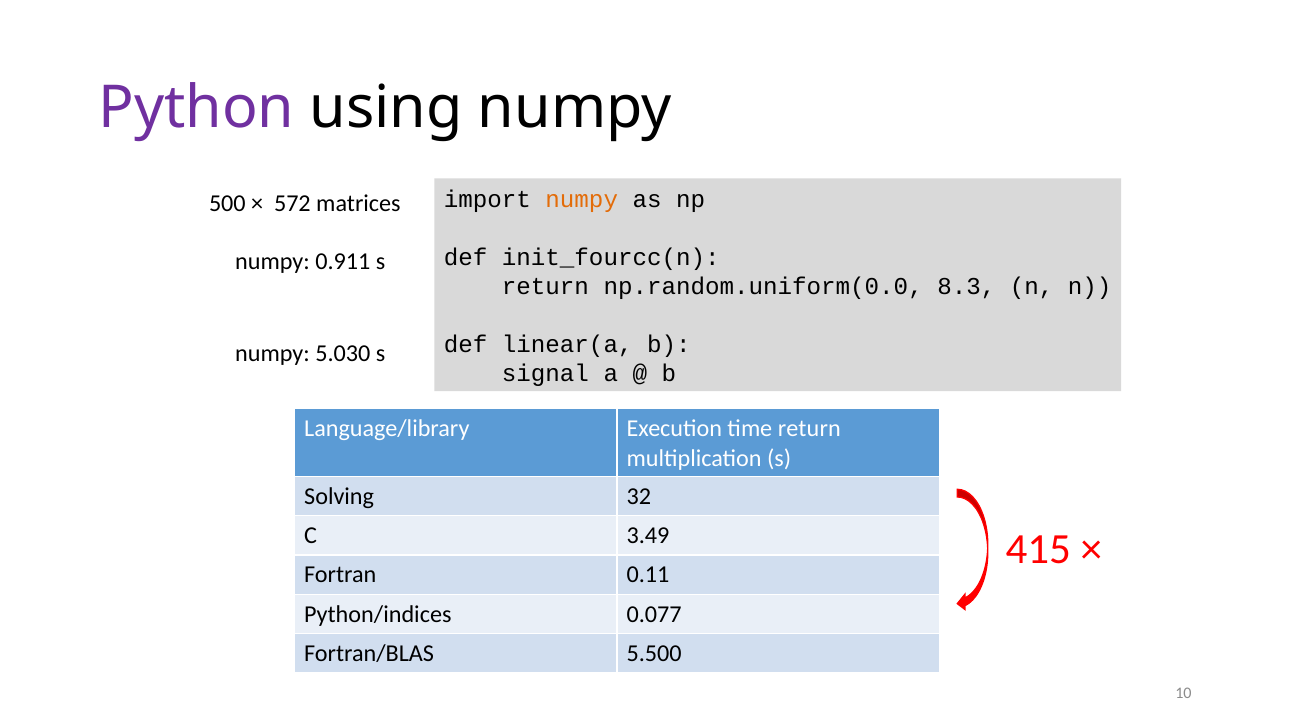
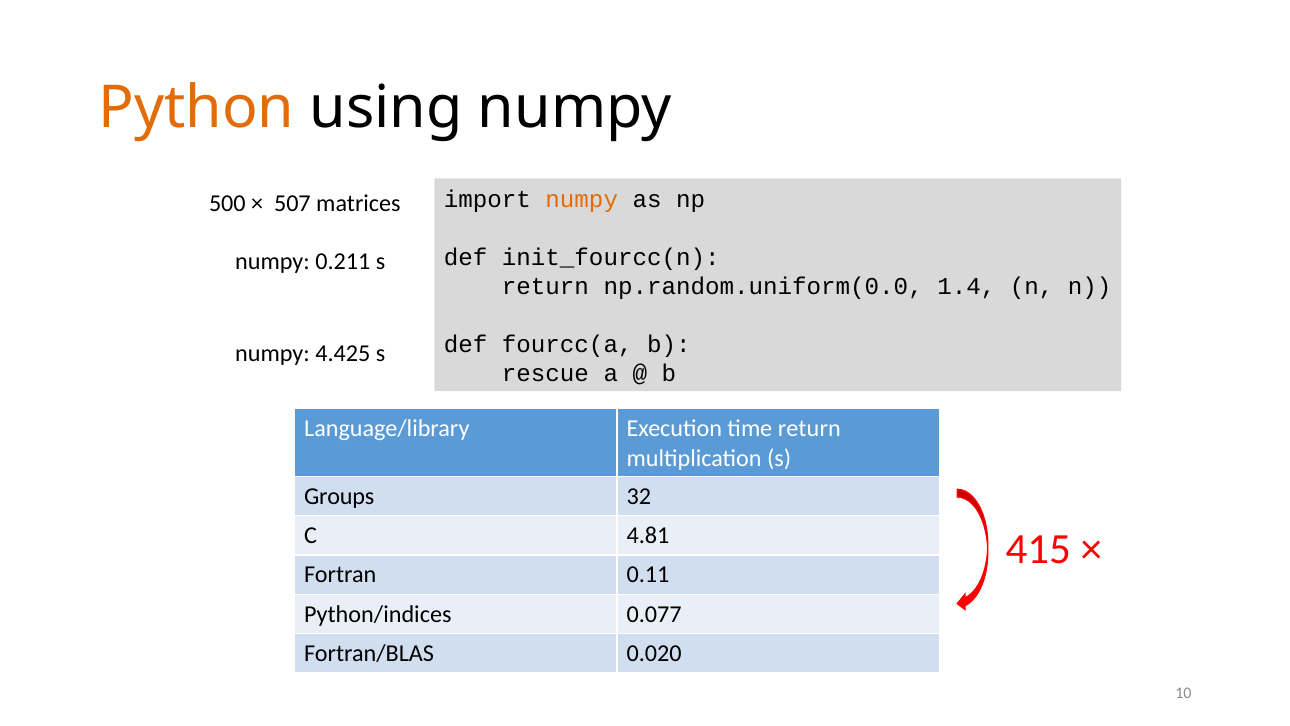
Python colour: purple -> orange
572: 572 -> 507
0.911: 0.911 -> 0.211
8.3: 8.3 -> 1.4
linear(a: linear(a -> fourcc(a
5.030: 5.030 -> 4.425
signal: signal -> rescue
Solving: Solving -> Groups
3.49: 3.49 -> 4.81
5.500: 5.500 -> 0.020
